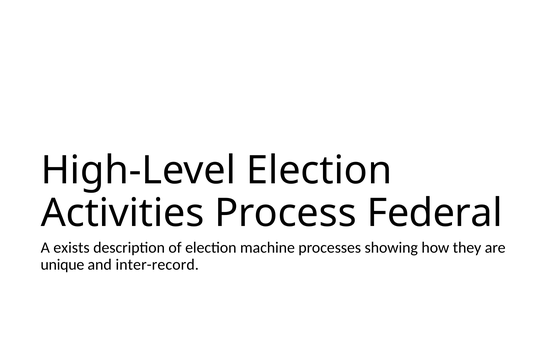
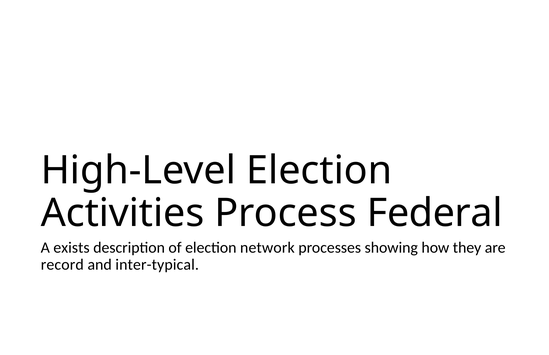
machine: machine -> network
unique: unique -> record
inter-record: inter-record -> inter-typical
